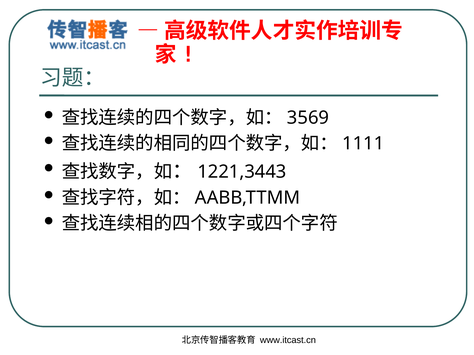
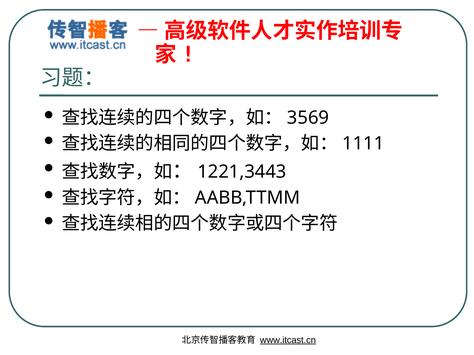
www.itcast.cn underline: none -> present
